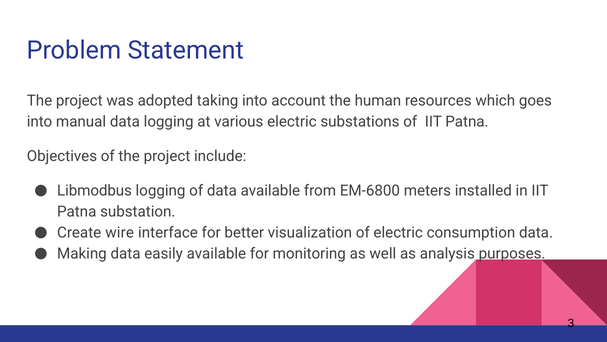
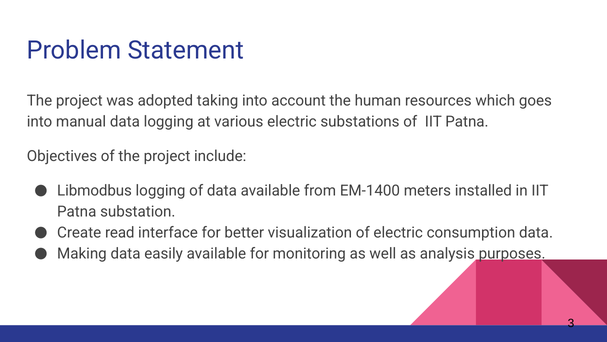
EM-6800: EM-6800 -> EM-1400
wire: wire -> read
